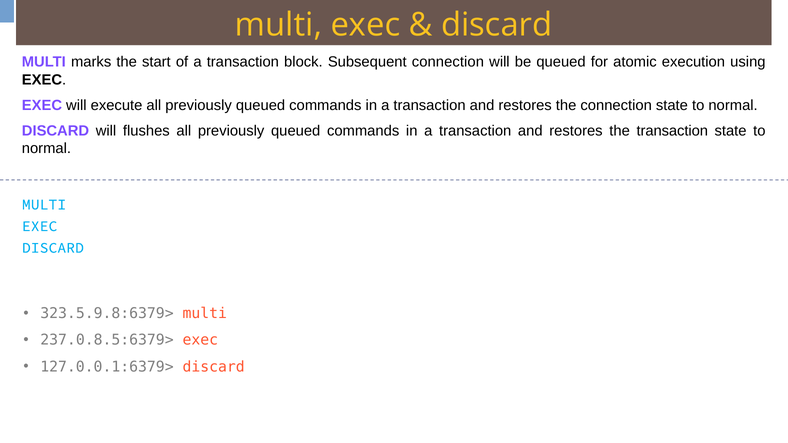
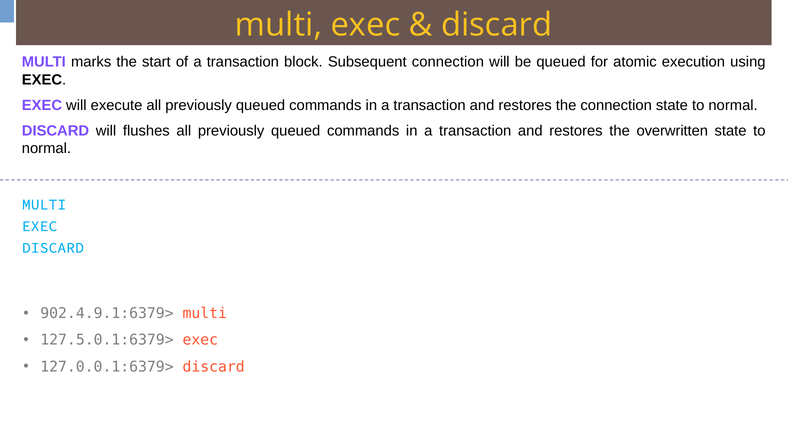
the transaction: transaction -> overwritten
323.5.9.8:6379>: 323.5.9.8:6379> -> 902.4.9.1:6379>
237.0.8.5:6379>: 237.0.8.5:6379> -> 127.5.0.1:6379>
